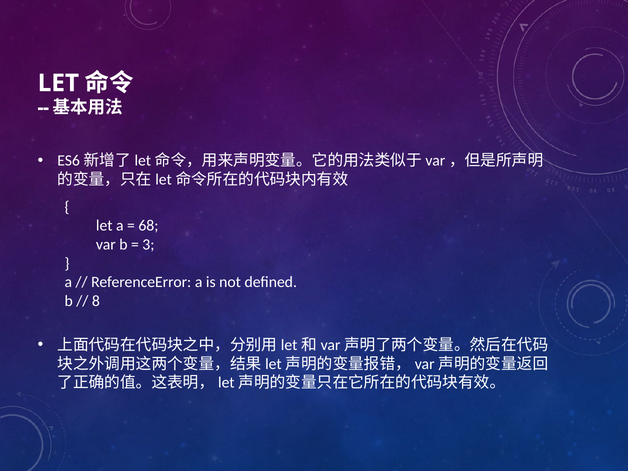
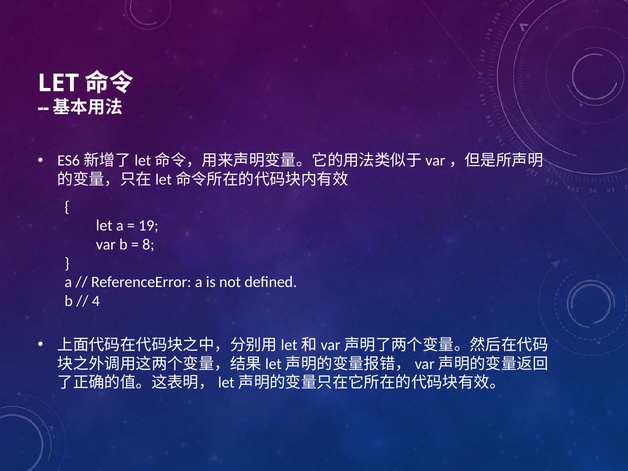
68: 68 -> 19
3: 3 -> 8
8: 8 -> 4
